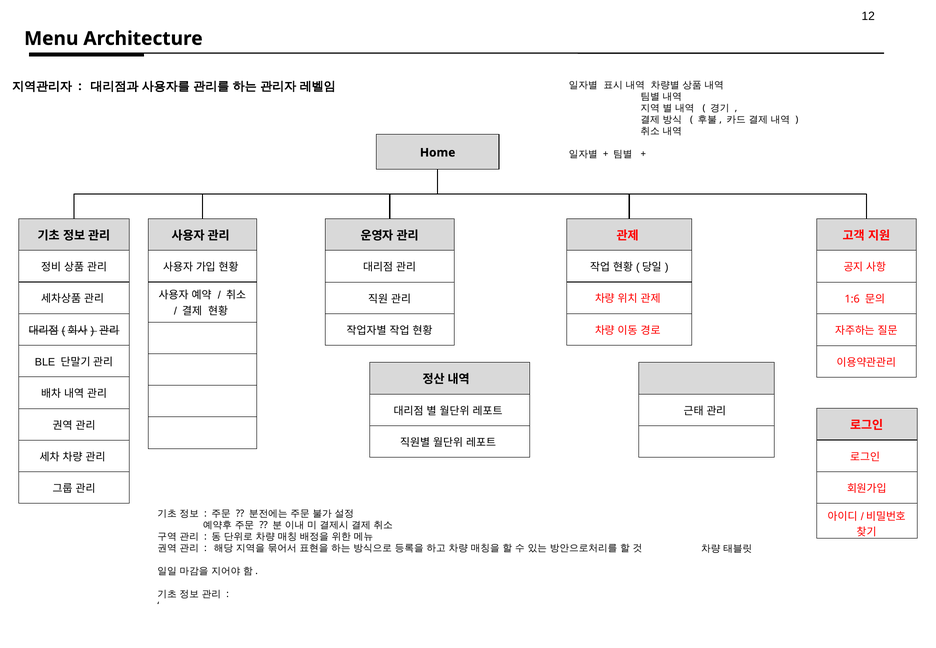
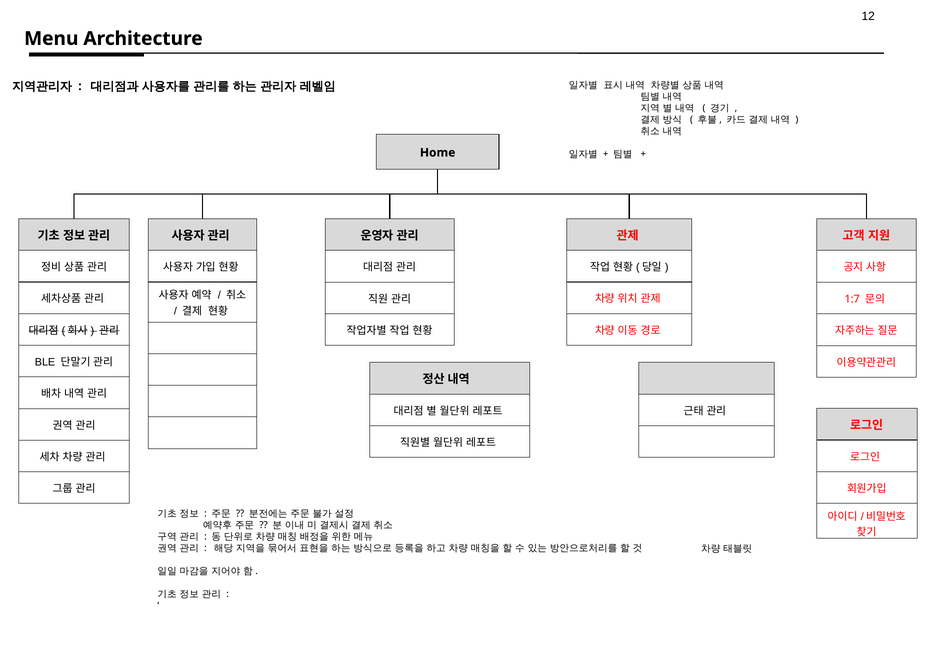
1:6: 1:6 -> 1:7
